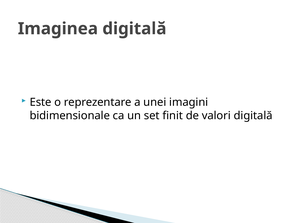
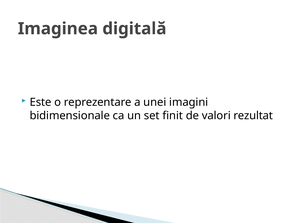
valori digitală: digitală -> rezultat
